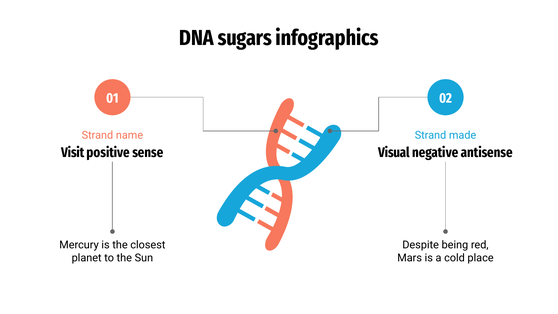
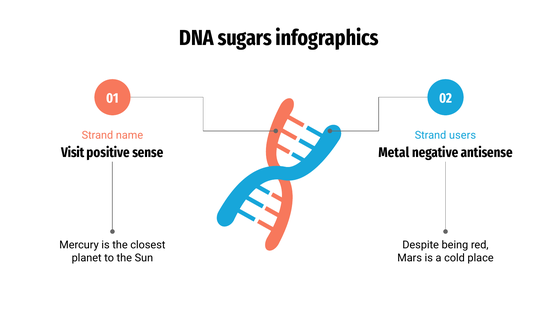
made: made -> users
Visual: Visual -> Metal
